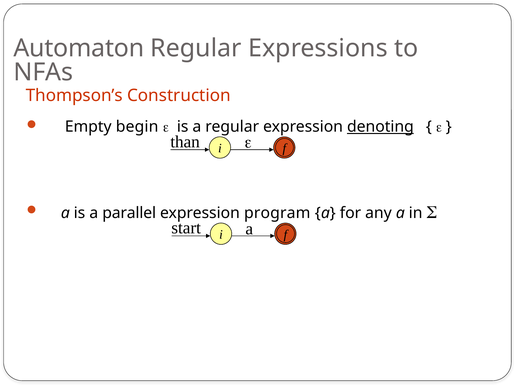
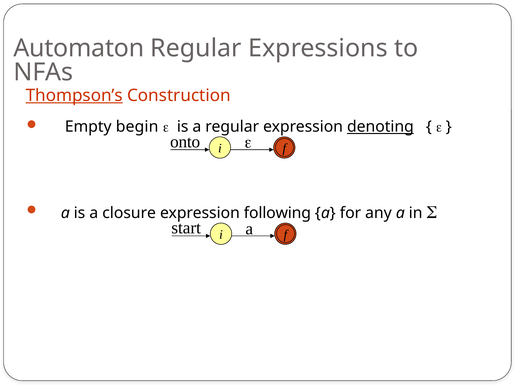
Thompson’s underline: none -> present
than: than -> onto
parallel: parallel -> closure
program: program -> following
